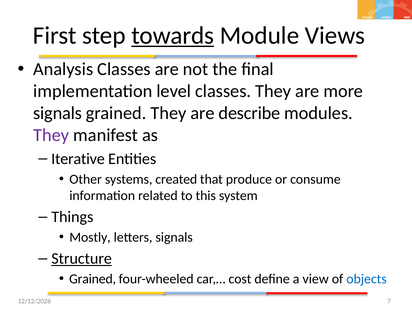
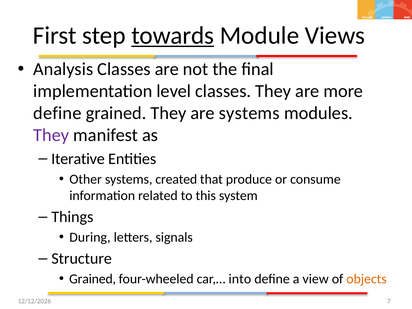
signals at (58, 113): signals -> define
are describe: describe -> systems
Mostly: Mostly -> During
Structure underline: present -> none
cost: cost -> into
objects colour: blue -> orange
